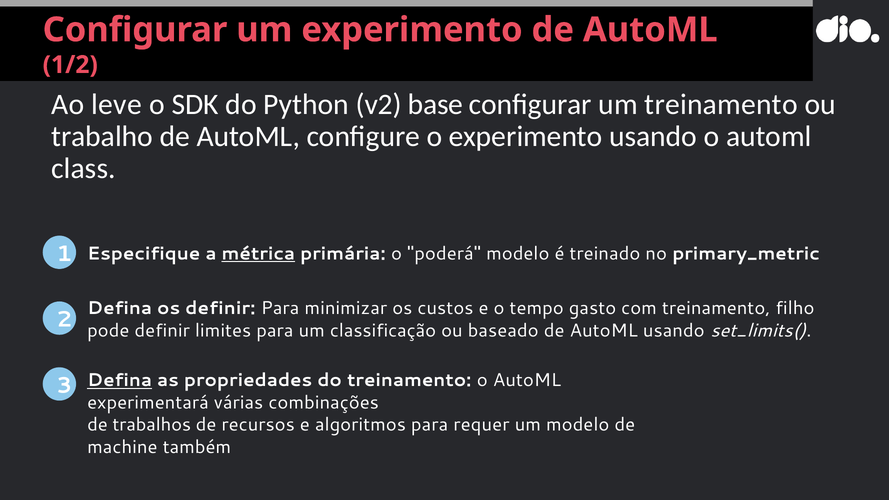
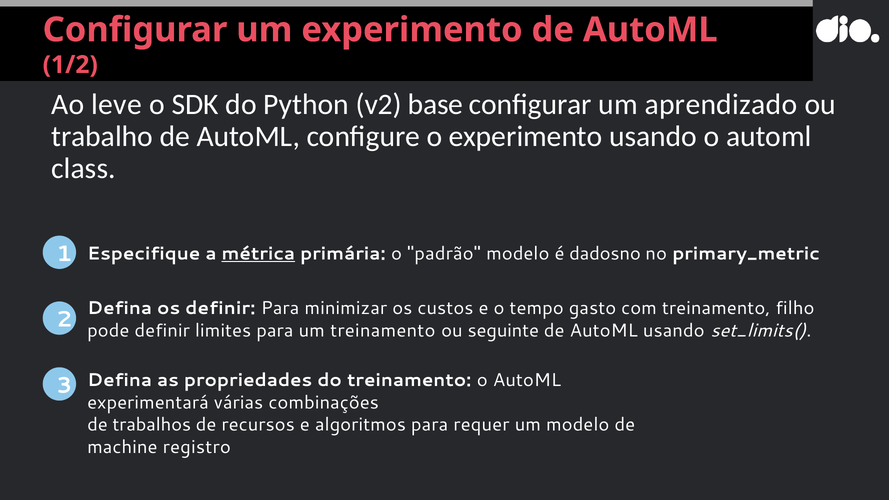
um treinamento: treinamento -> aprendizado
poderá: poderá -> padrão
treinado: treinado -> dadosno
um classificação: classificação -> treinamento
baseado: baseado -> seguinte
Defina at (120, 380) underline: present -> none
também: também -> registro
